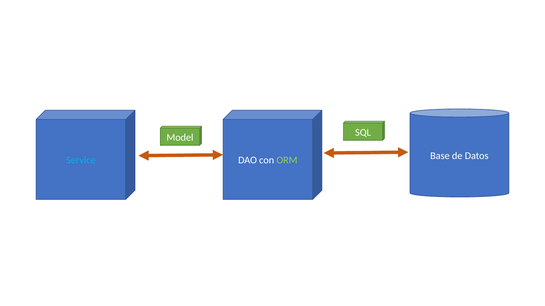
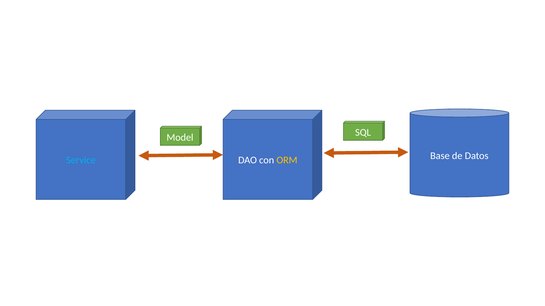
ORM colour: light green -> yellow
